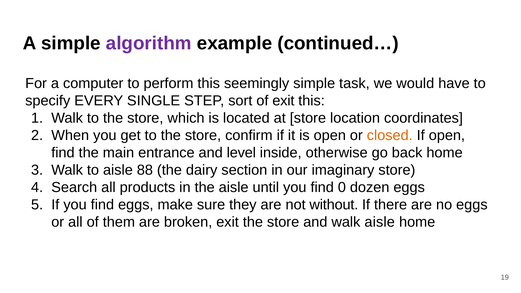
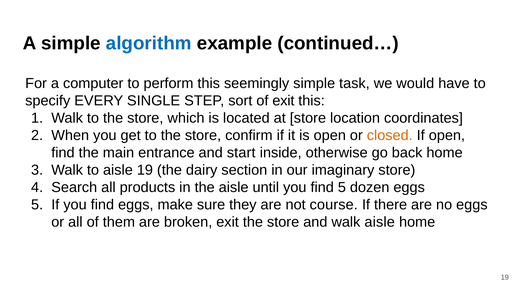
algorithm colour: purple -> blue
level: level -> start
aisle 88: 88 -> 19
find 0: 0 -> 5
without: without -> course
